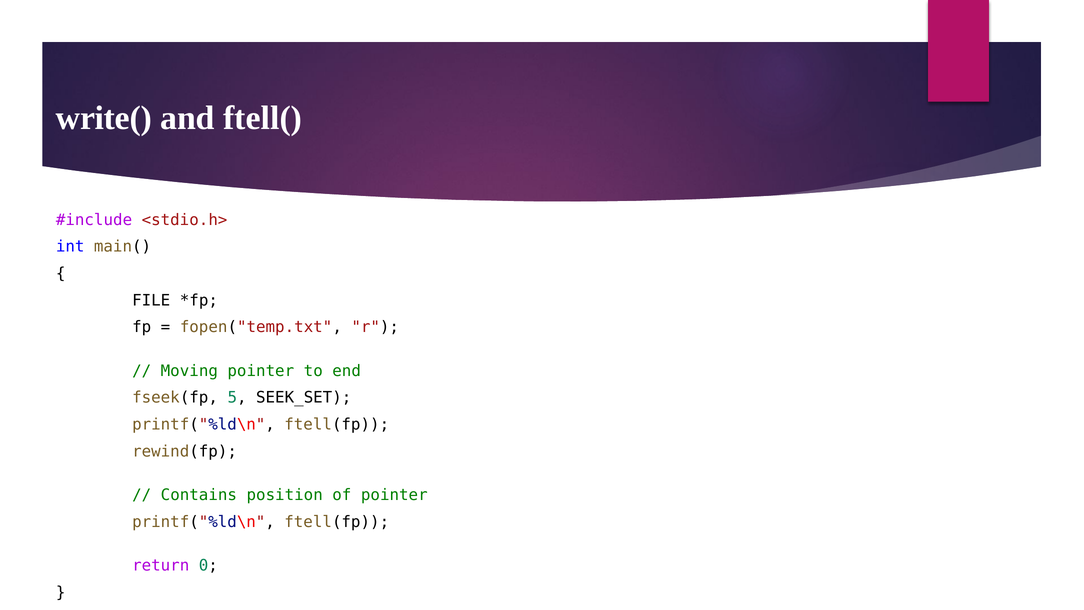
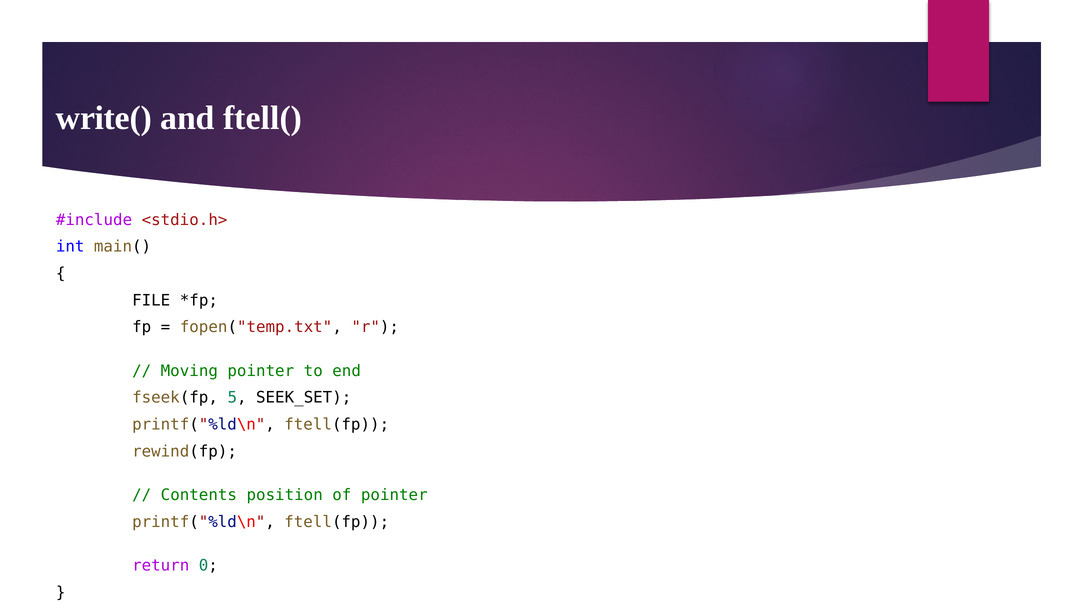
Contains: Contains -> Contents
